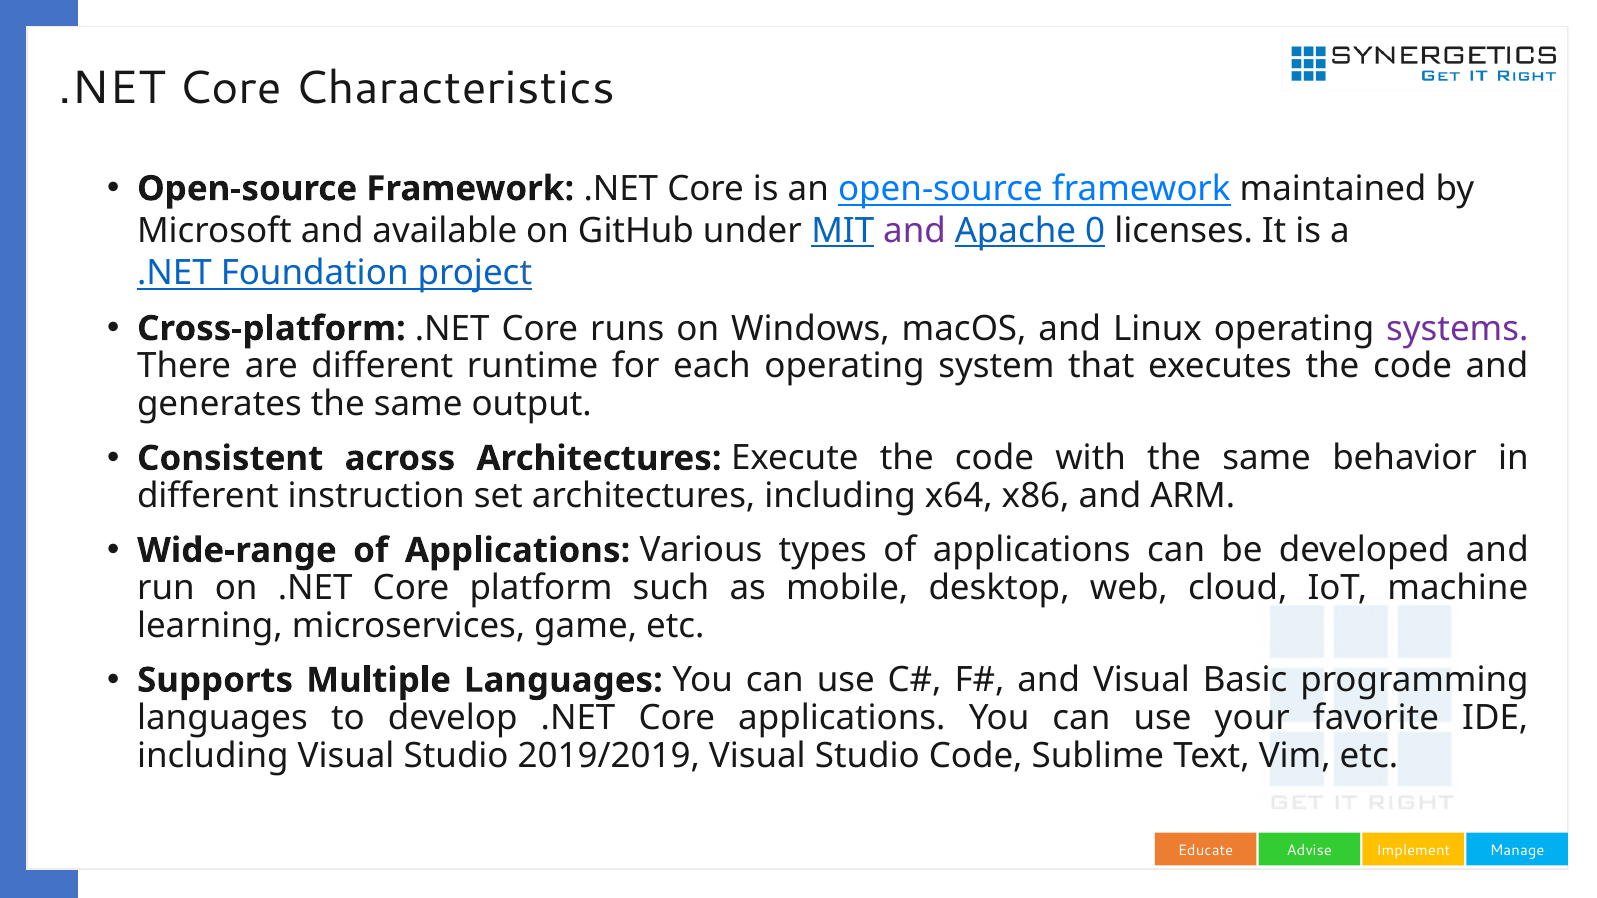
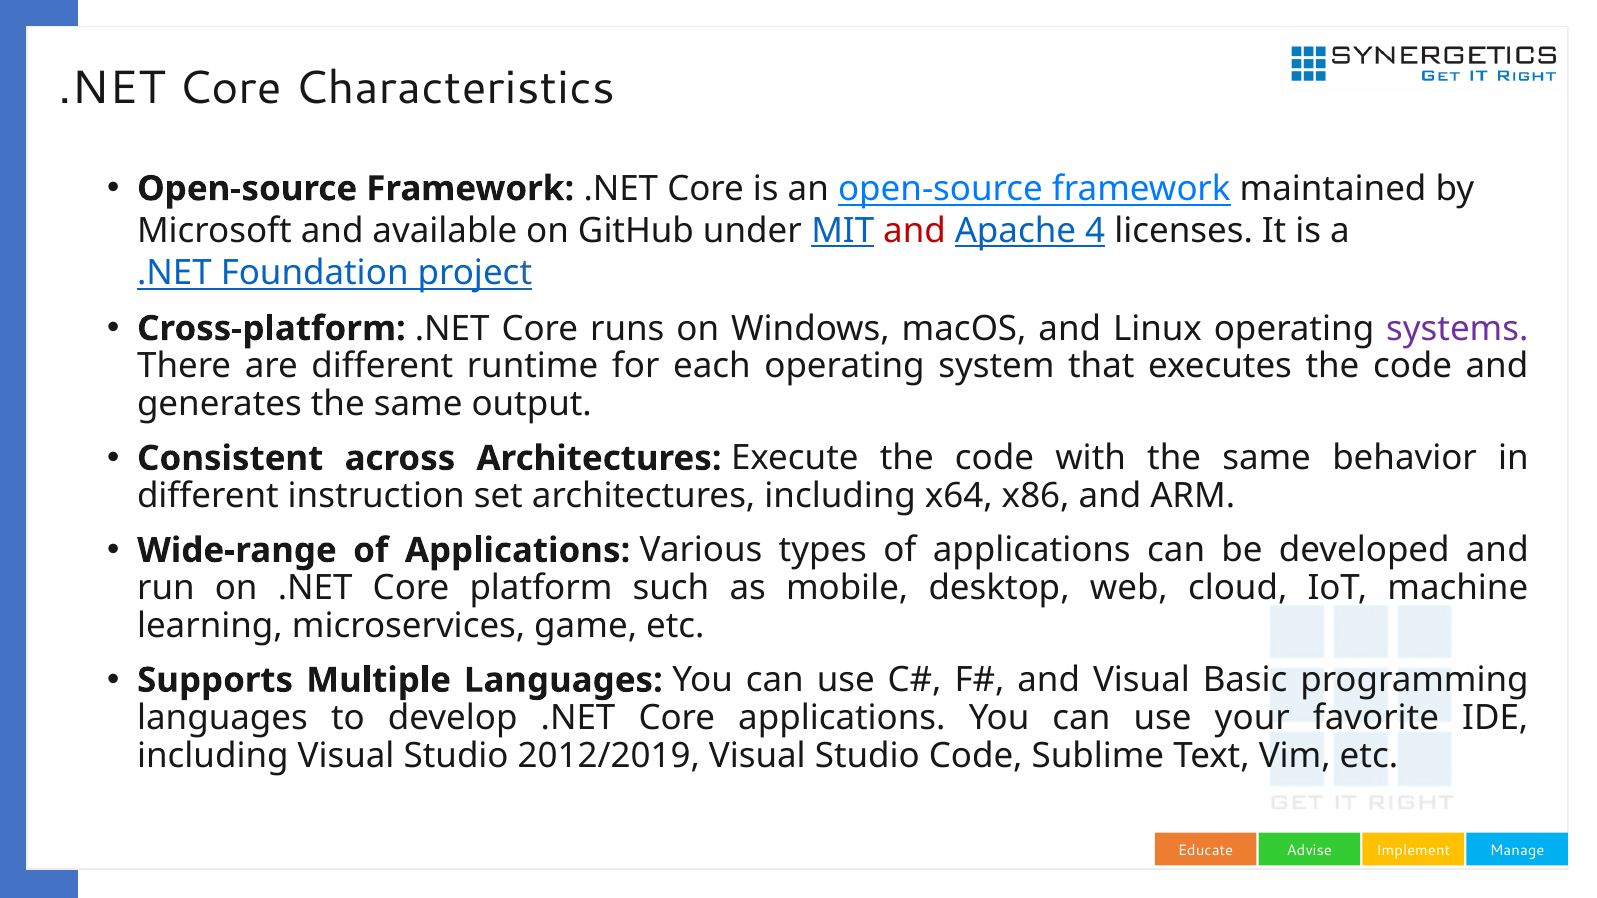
and at (914, 231) colour: purple -> red
0: 0 -> 4
2019/2019: 2019/2019 -> 2012/2019
